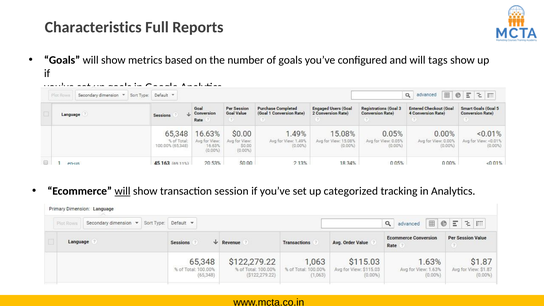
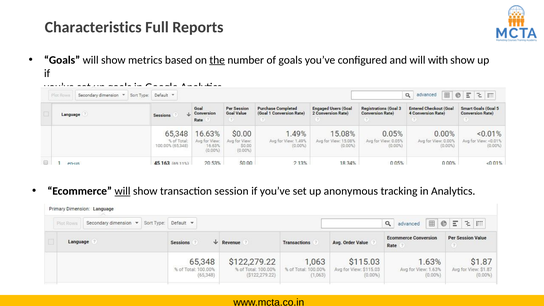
the underline: none -> present
tags: tags -> with
categorized: categorized -> anonymous
